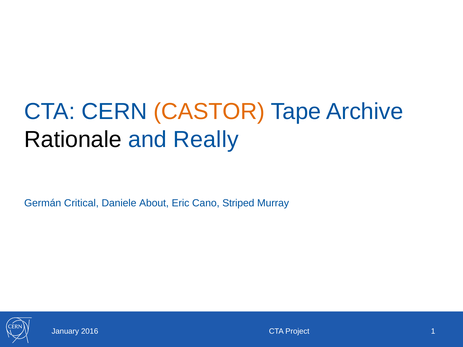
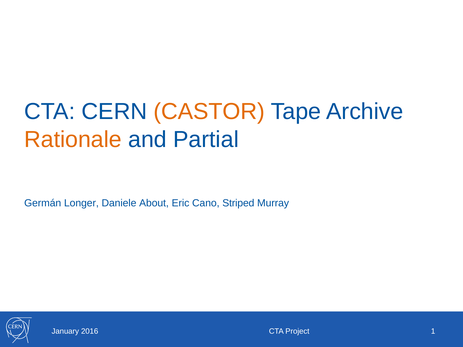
Rationale colour: black -> orange
Really: Really -> Partial
Critical: Critical -> Longer
